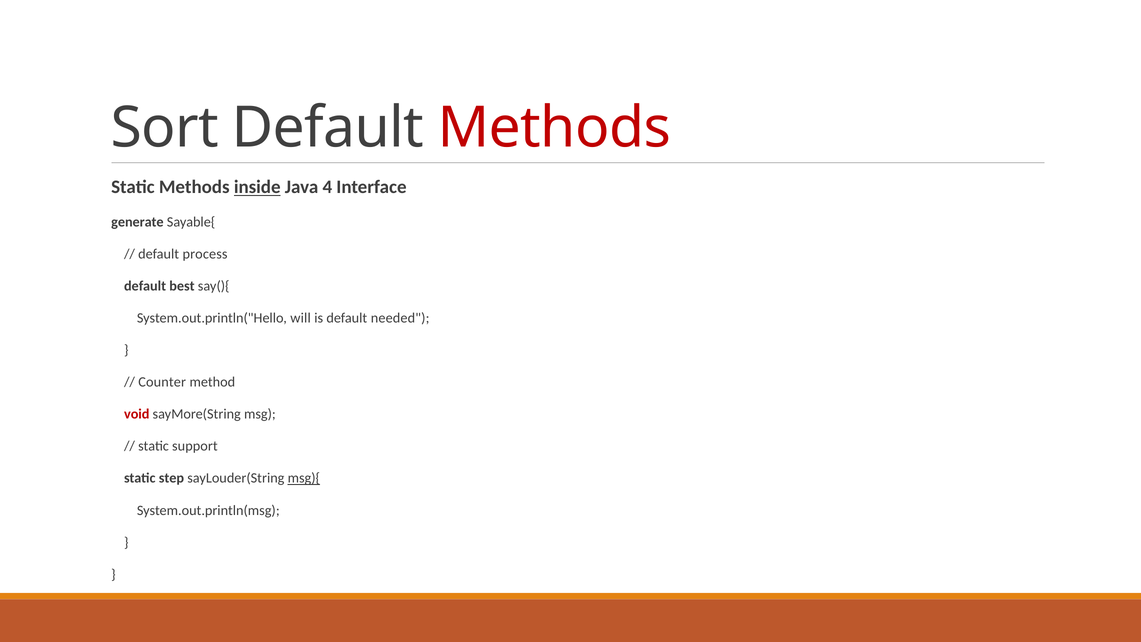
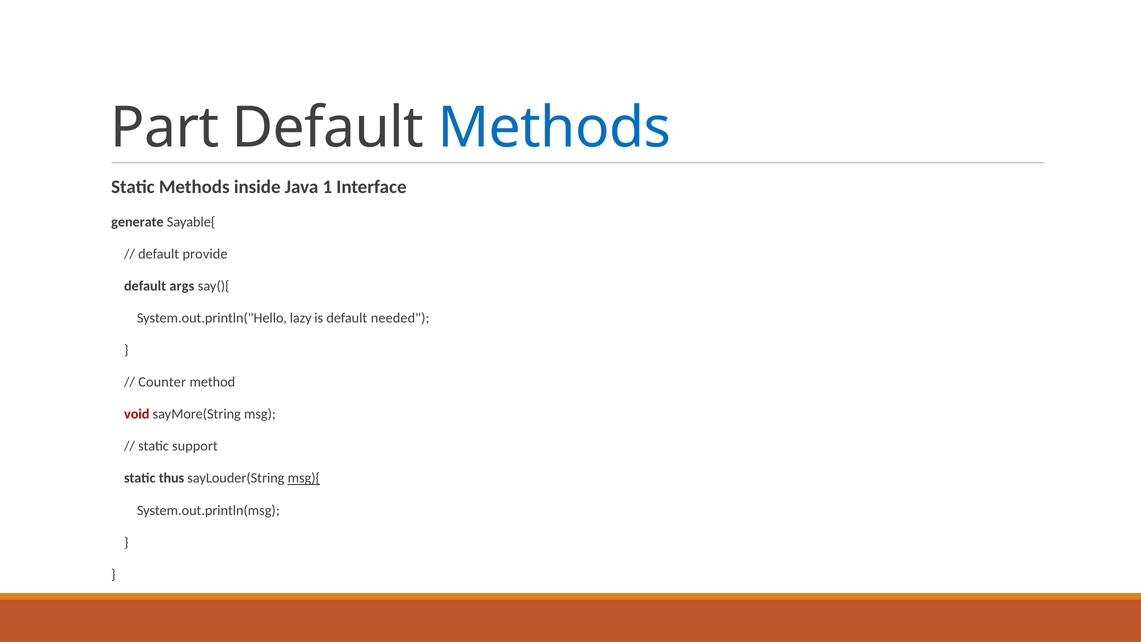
Sort: Sort -> Part
Methods at (554, 128) colour: red -> blue
inside underline: present -> none
4: 4 -> 1
process: process -> provide
best: best -> args
will: will -> lazy
step: step -> thus
